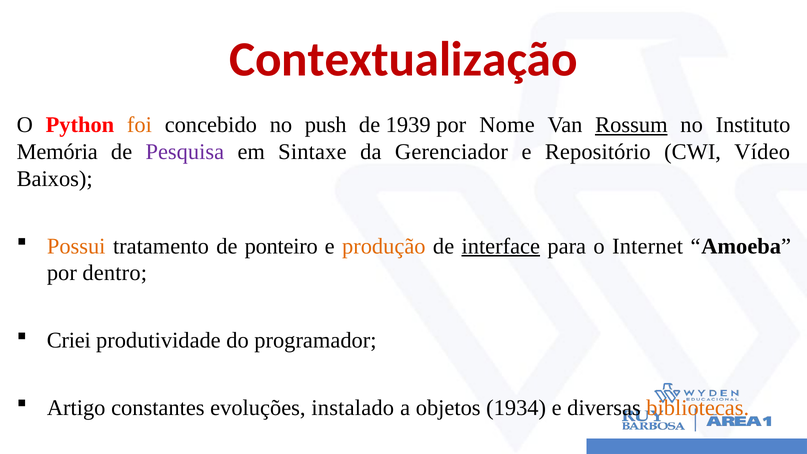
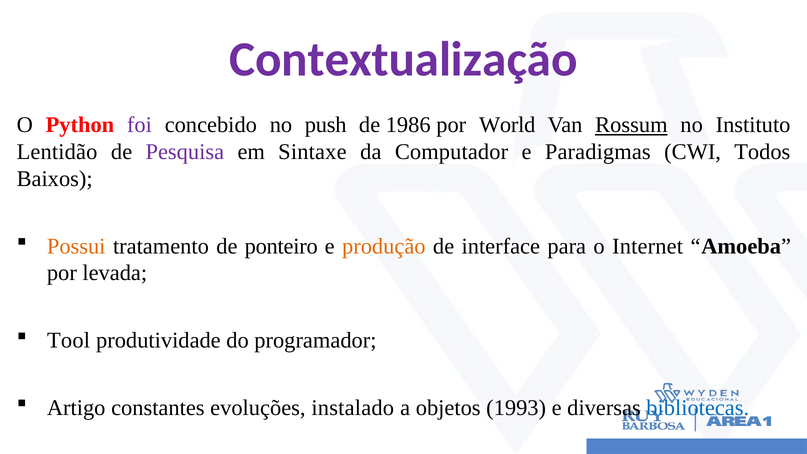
Contextualização colour: red -> purple
foi colour: orange -> purple
1939: 1939 -> 1986
Nome: Nome -> World
Memória: Memória -> Lentidão
Gerenciador: Gerenciador -> Computador
Repositório: Repositório -> Paradigmas
Vídeo: Vídeo -> Todos
interface underline: present -> none
dentro: dentro -> levada
Criei: Criei -> Tool
1934: 1934 -> 1993
bibliotecas colour: orange -> blue
